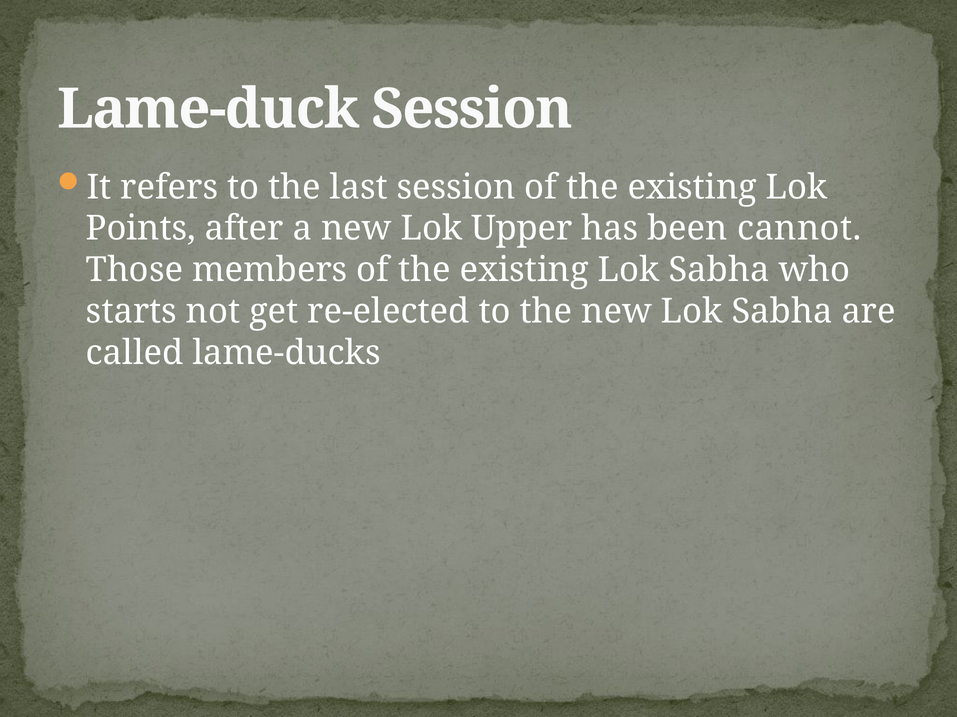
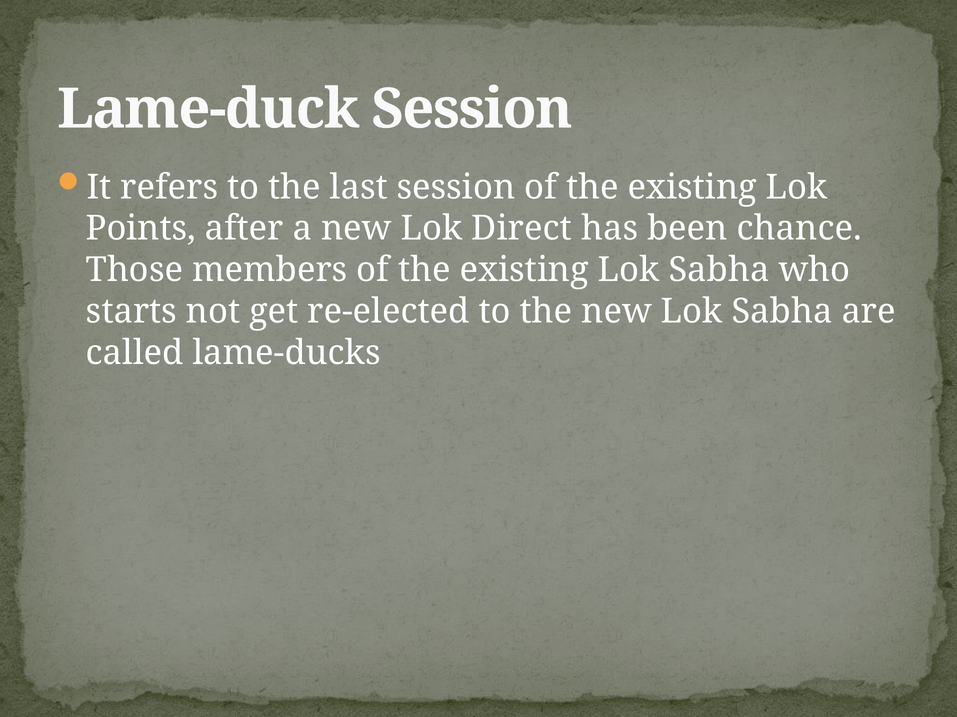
Upper: Upper -> Direct
cannot: cannot -> chance
